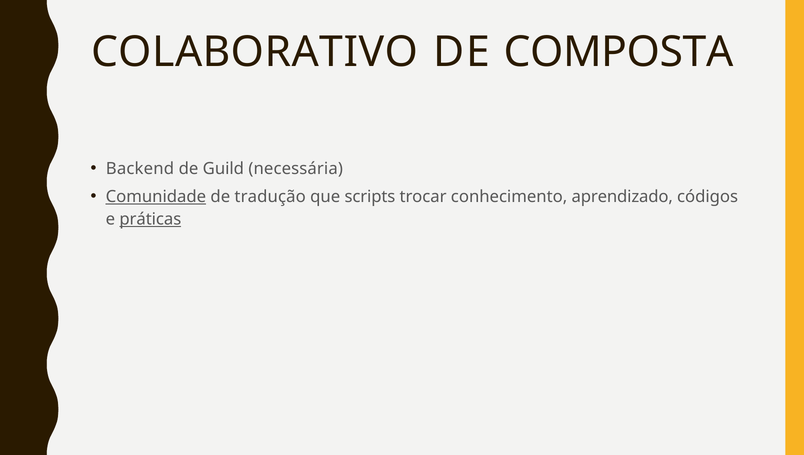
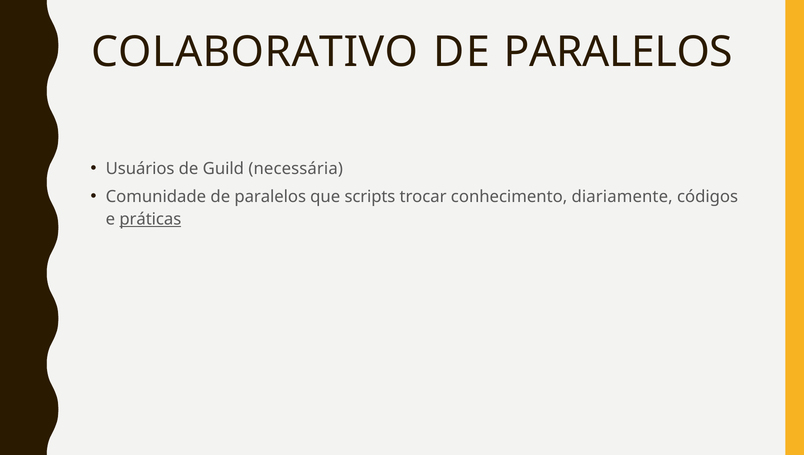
COMPOSTA at (618, 52): COMPOSTA -> PARALELOS
Backend: Backend -> Usuários
Comunidade underline: present -> none
tradução at (270, 197): tradução -> paralelos
aprendizado: aprendizado -> diariamente
